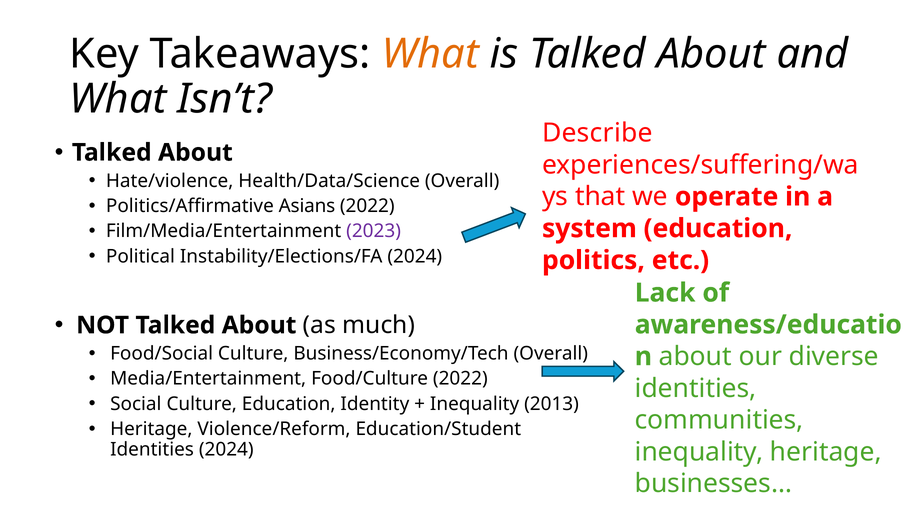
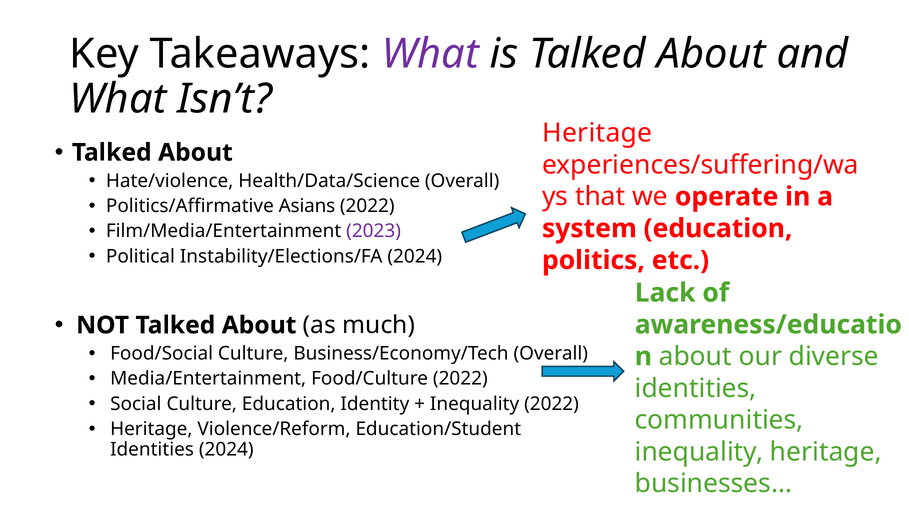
What at (430, 54) colour: orange -> purple
Describe at (597, 133): Describe -> Heritage
Inequality 2013: 2013 -> 2022
